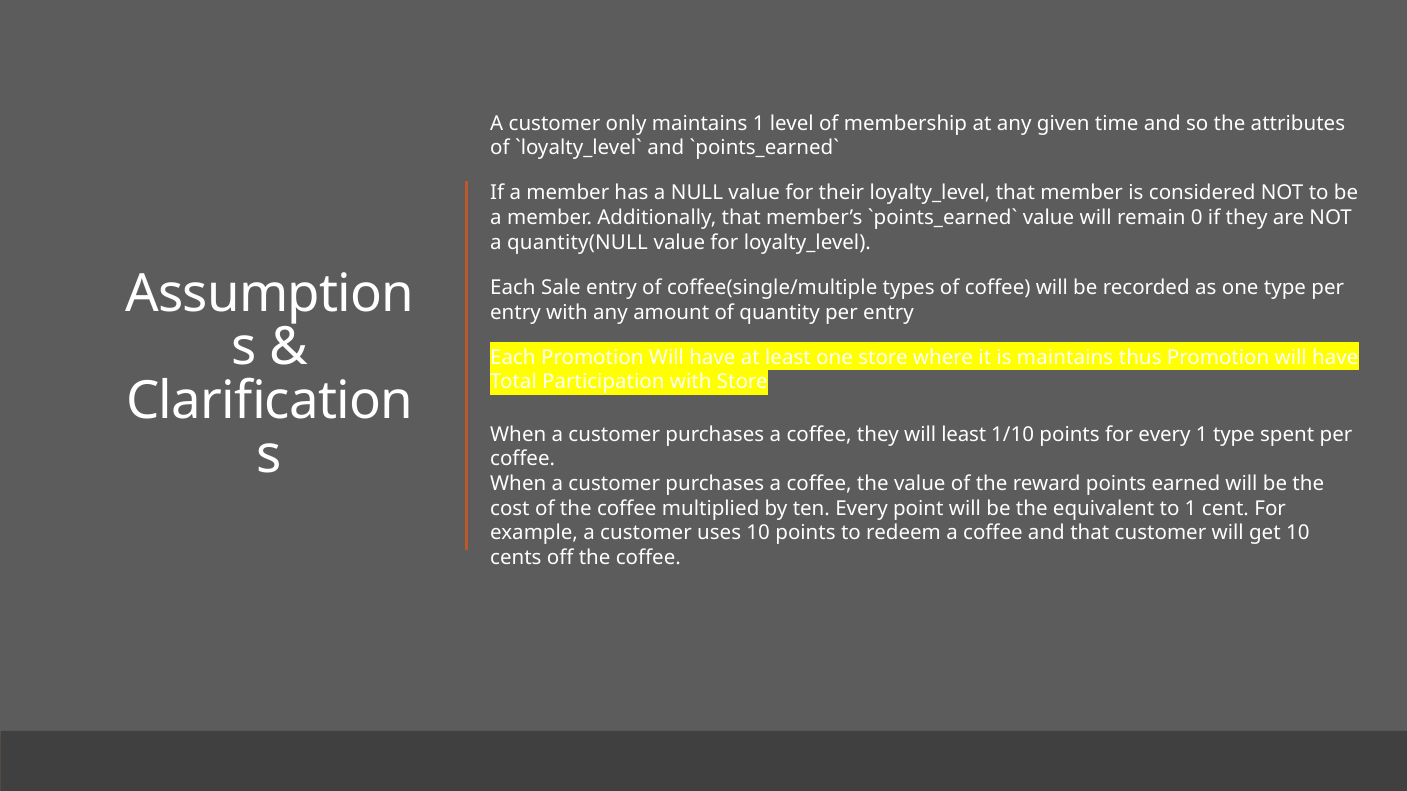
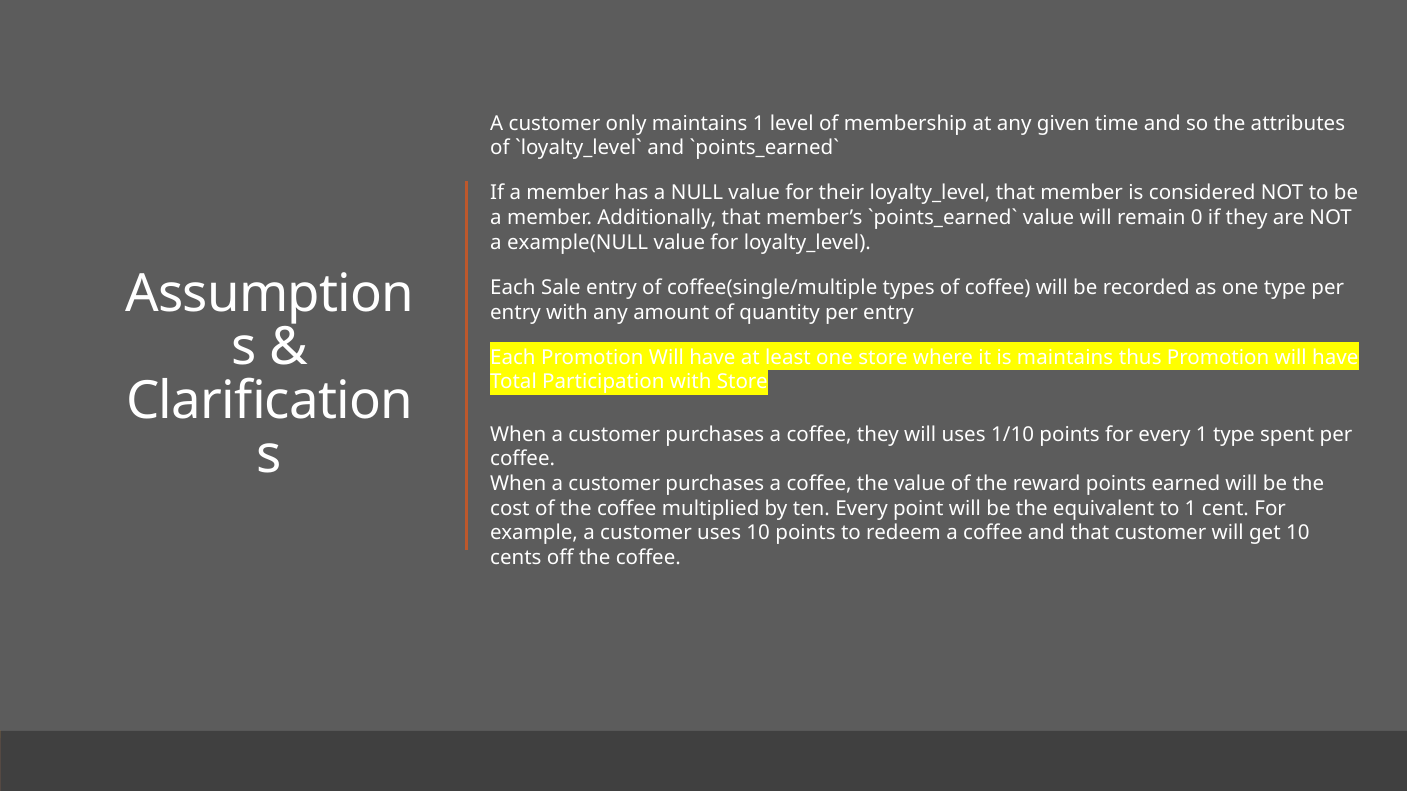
quantity(NULL: quantity(NULL -> example(NULL
will least: least -> uses
